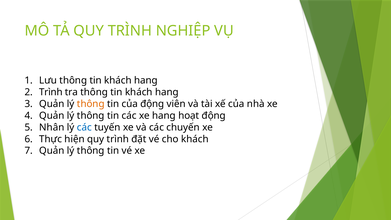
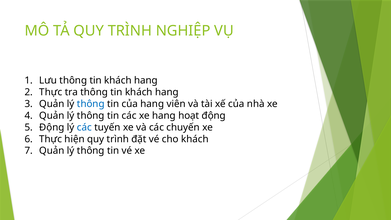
Trình at (51, 92): Trình -> Thực
thông at (91, 104) colour: orange -> blue
của động: động -> hang
Nhân at (52, 127): Nhân -> Động
